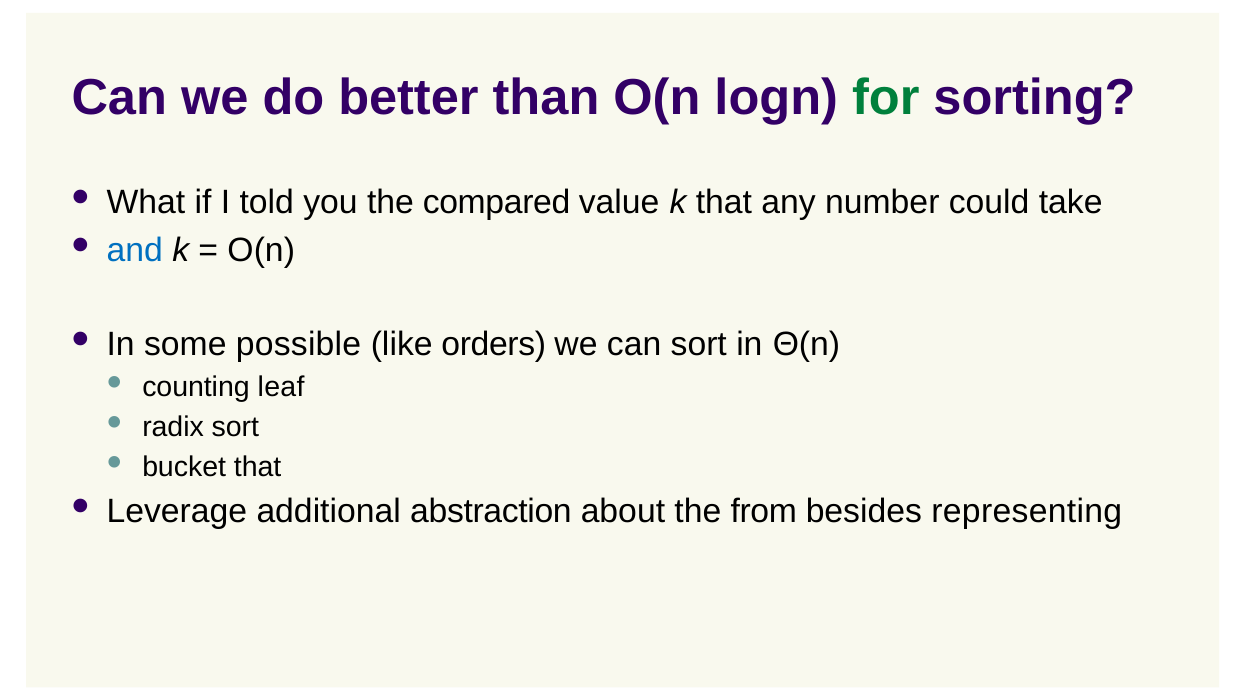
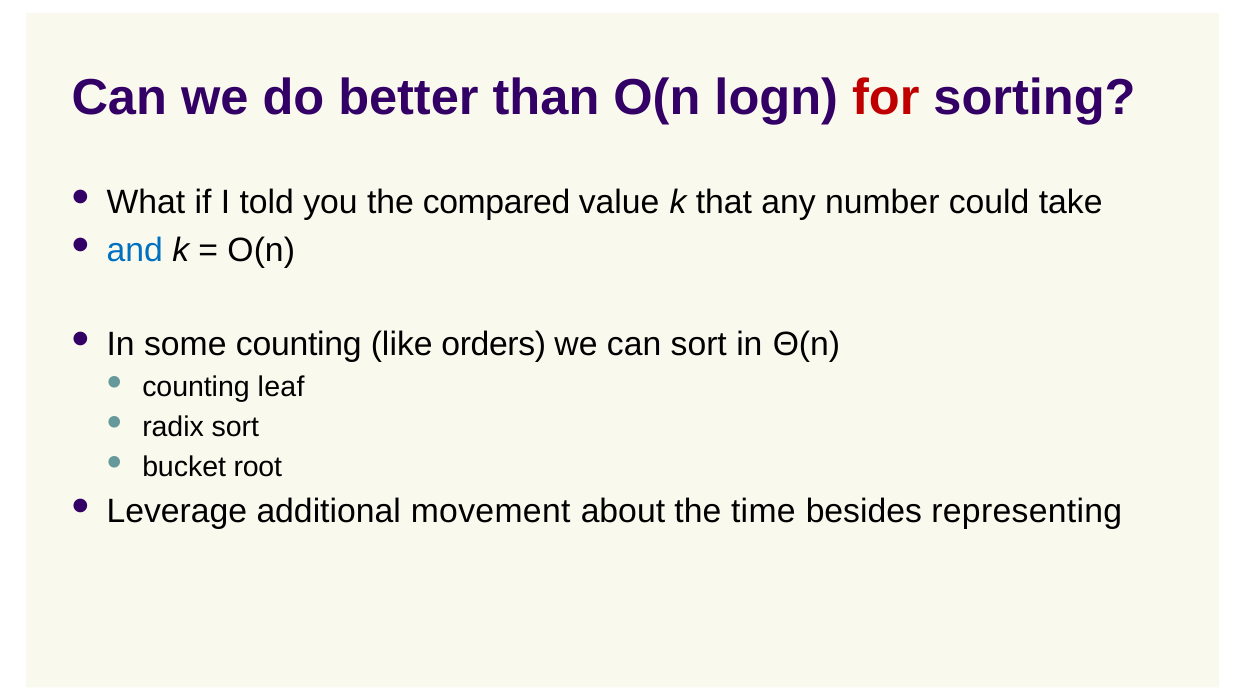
for colour: green -> red
some possible: possible -> counting
bucket that: that -> root
abstraction: abstraction -> movement
from: from -> time
